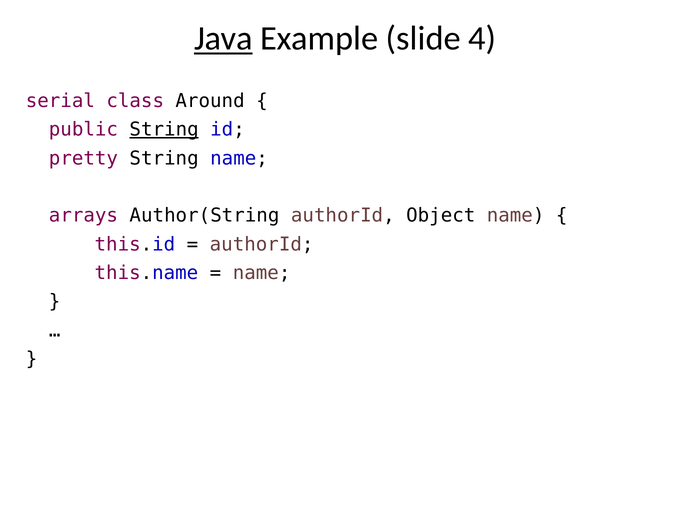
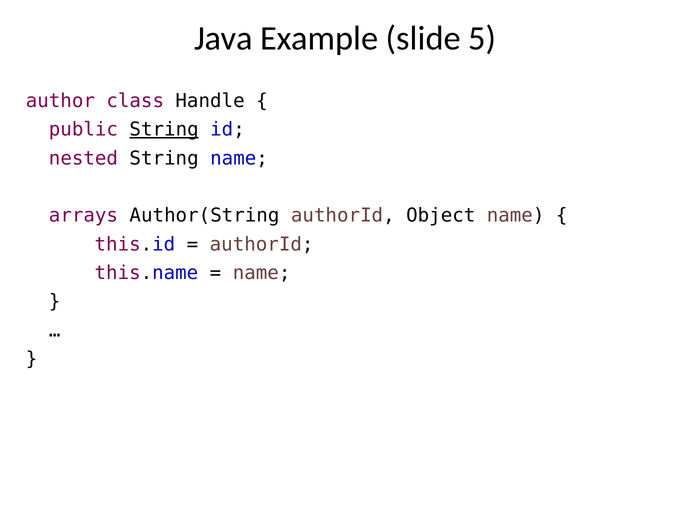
Java underline: present -> none
4: 4 -> 5
serial: serial -> author
Around: Around -> Handle
pretty: pretty -> nested
